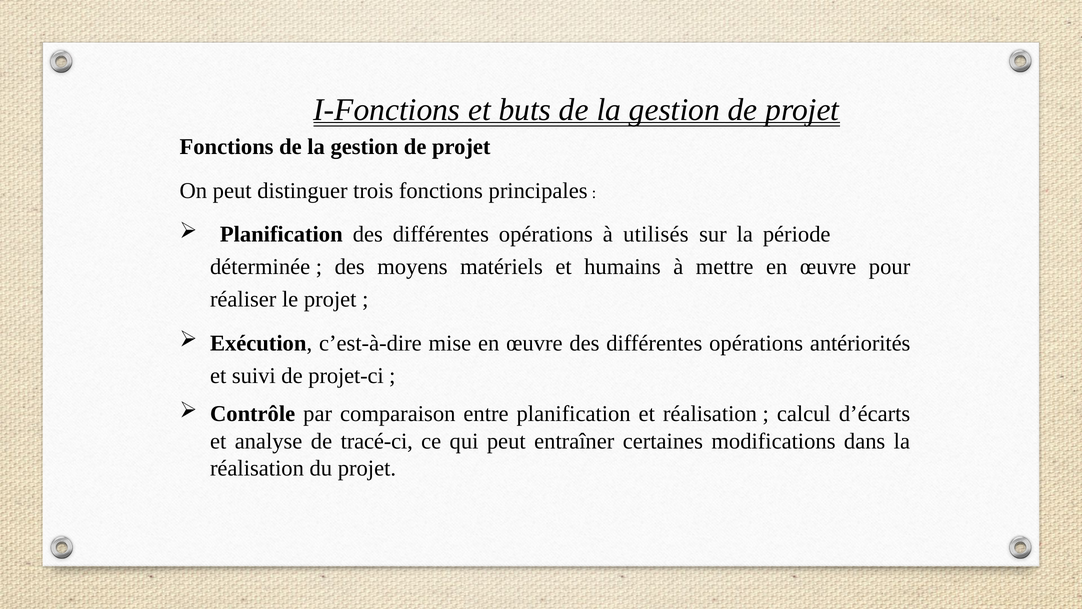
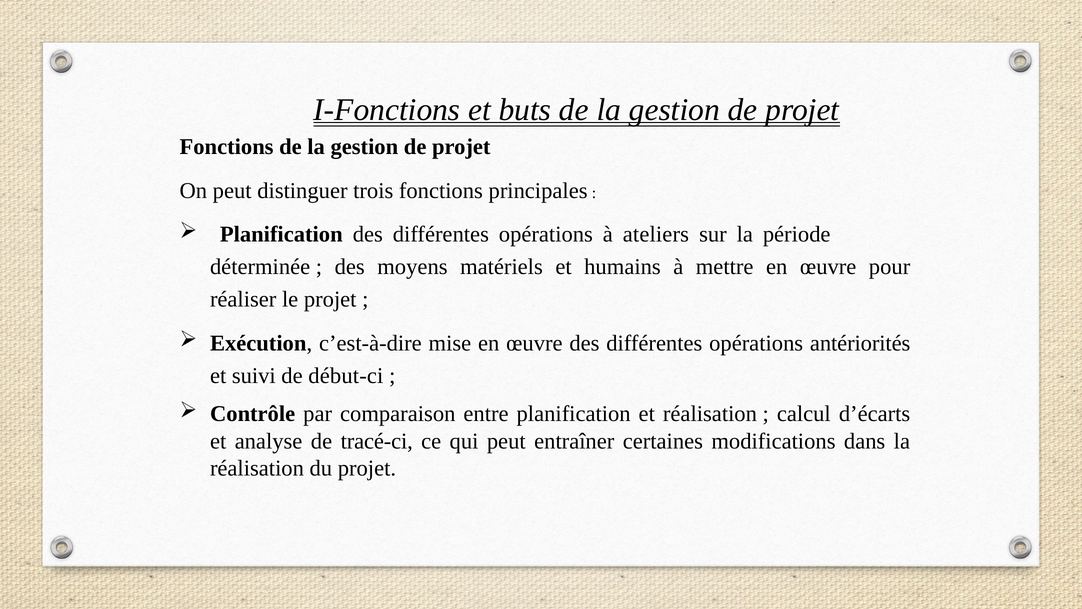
utilisés: utilisés -> ateliers
projet-ci: projet-ci -> début-ci
